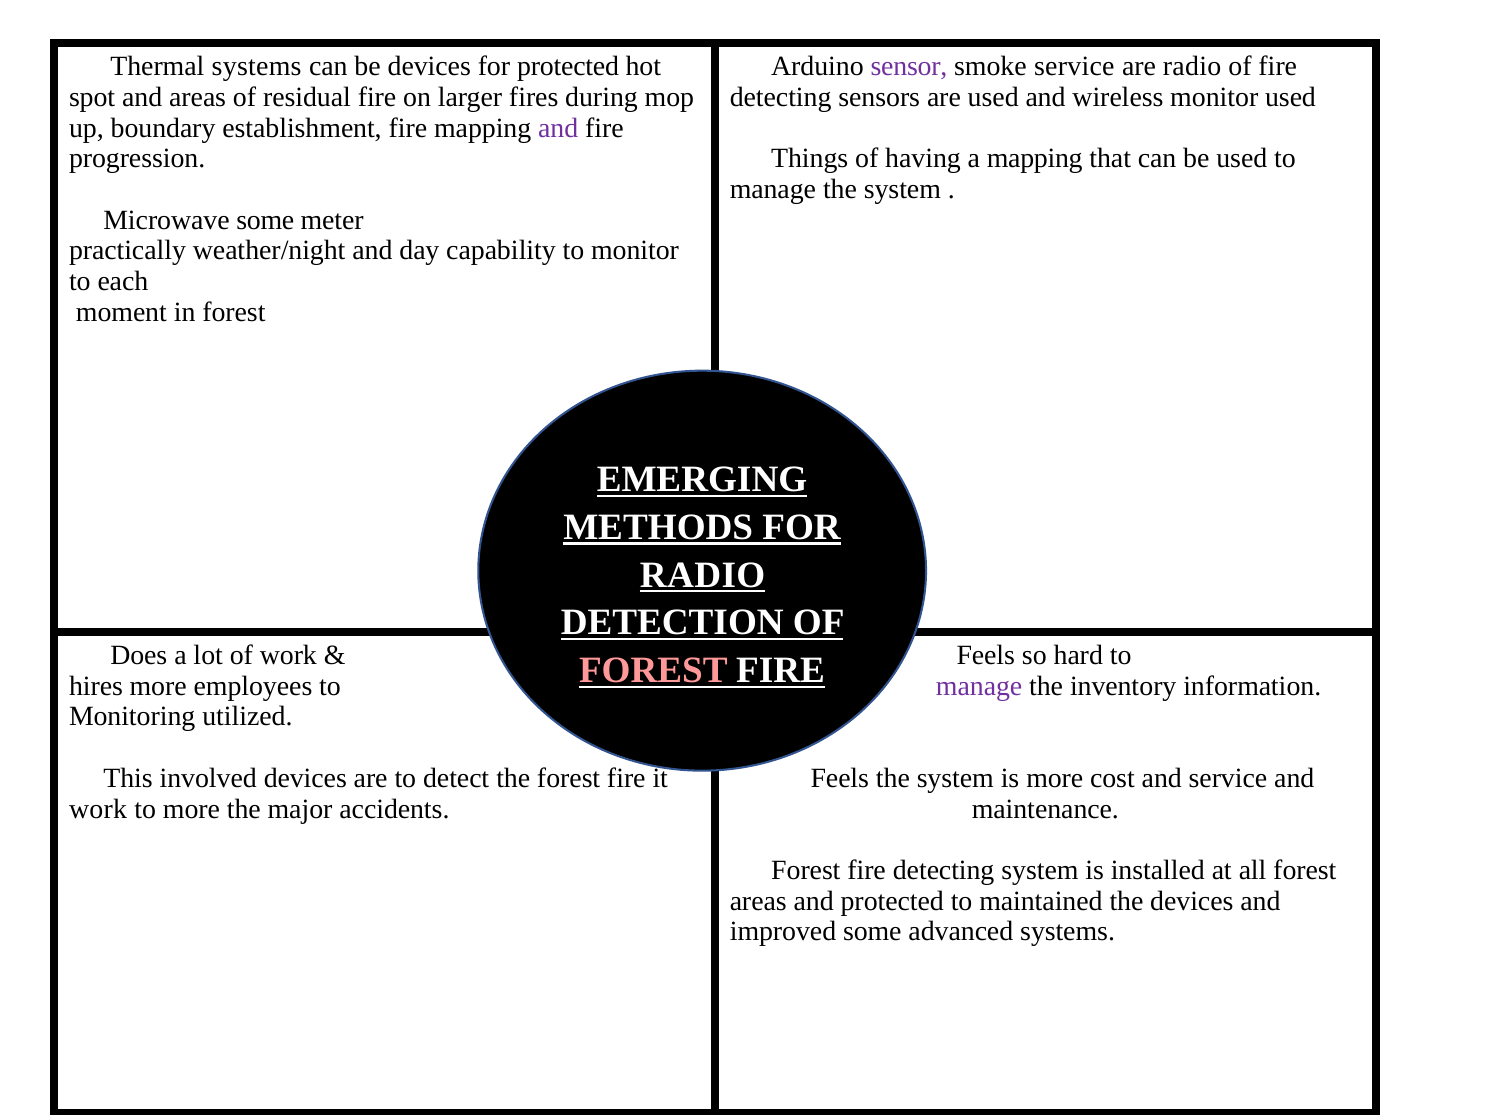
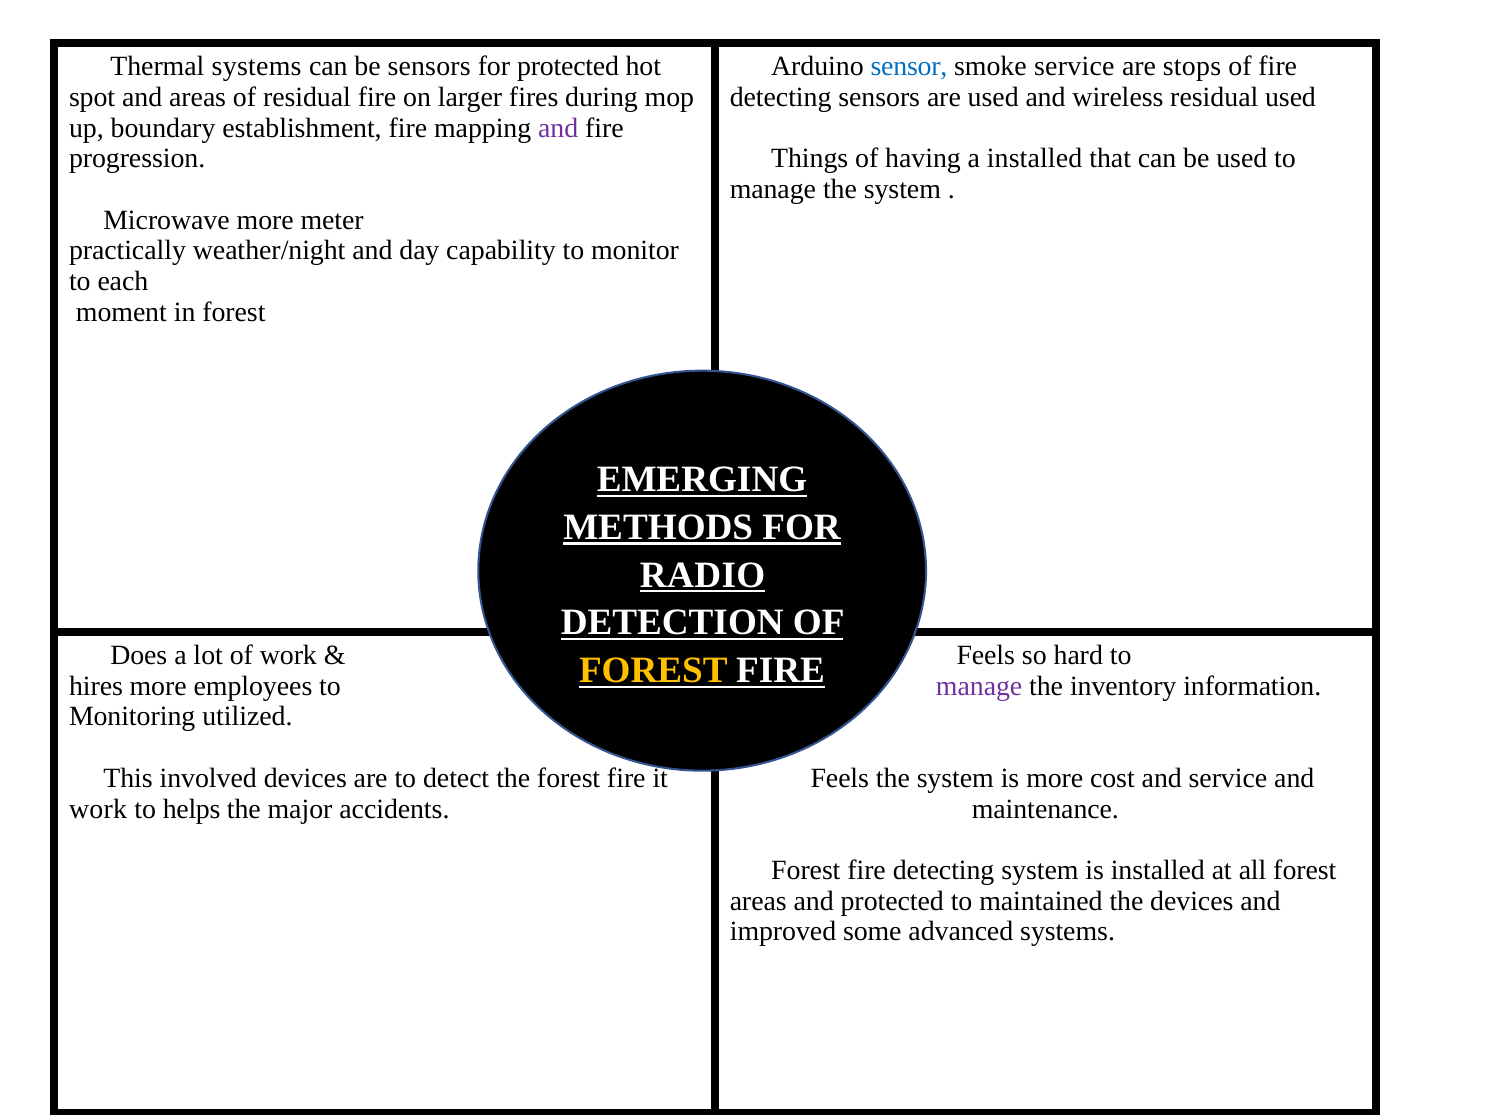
be devices: devices -> sensors
sensor colour: purple -> blue
are radio: radio -> stops
wireless monitor: monitor -> residual
a mapping: mapping -> installed
☑️Microwave some: some -> more
FOREST at (653, 670) colour: pink -> yellow
to more: more -> helps
